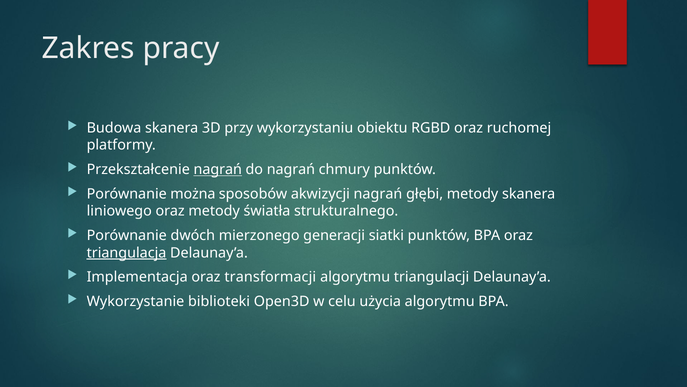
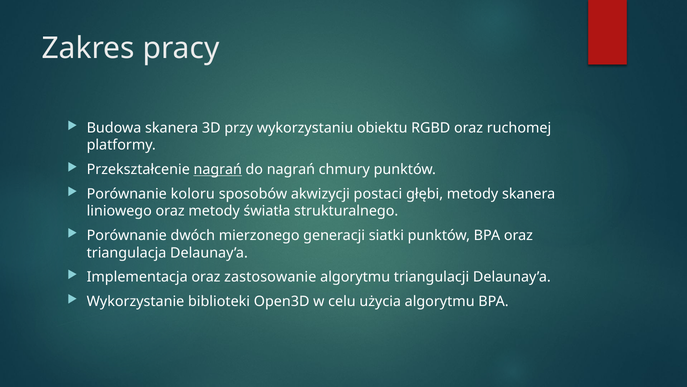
można: można -> koloru
akwizycji nagrań: nagrań -> postaci
triangulacja underline: present -> none
transformacji: transformacji -> zastosowanie
